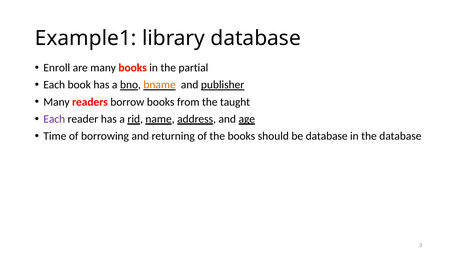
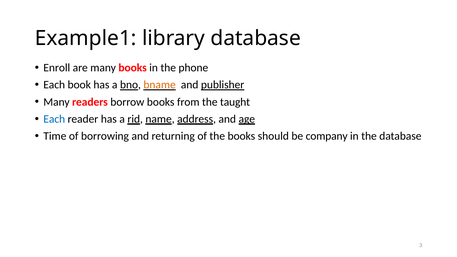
partial: partial -> phone
Each at (54, 119) colour: purple -> blue
be database: database -> company
